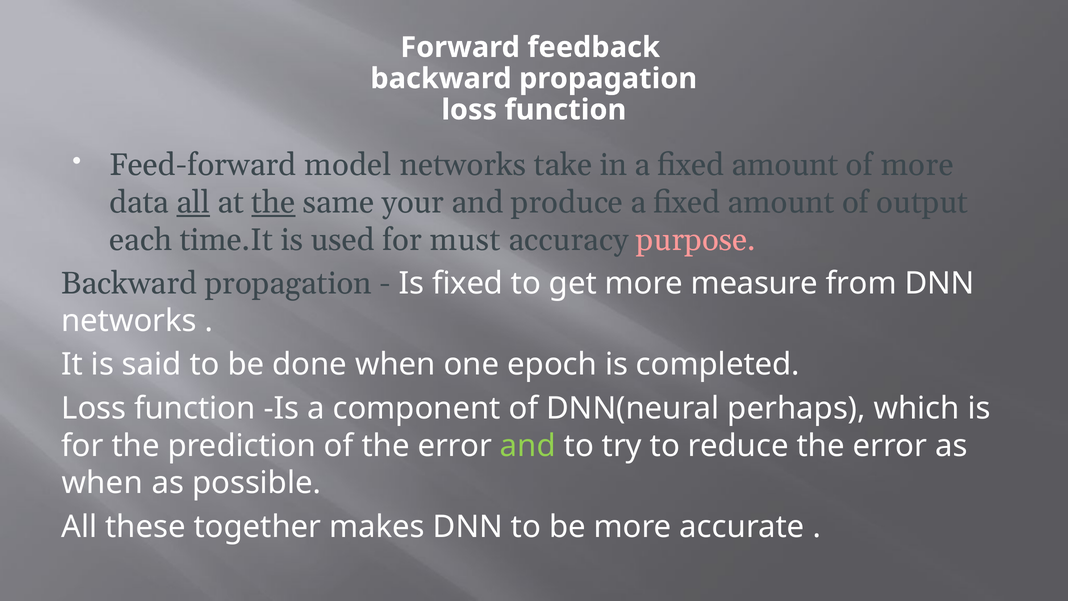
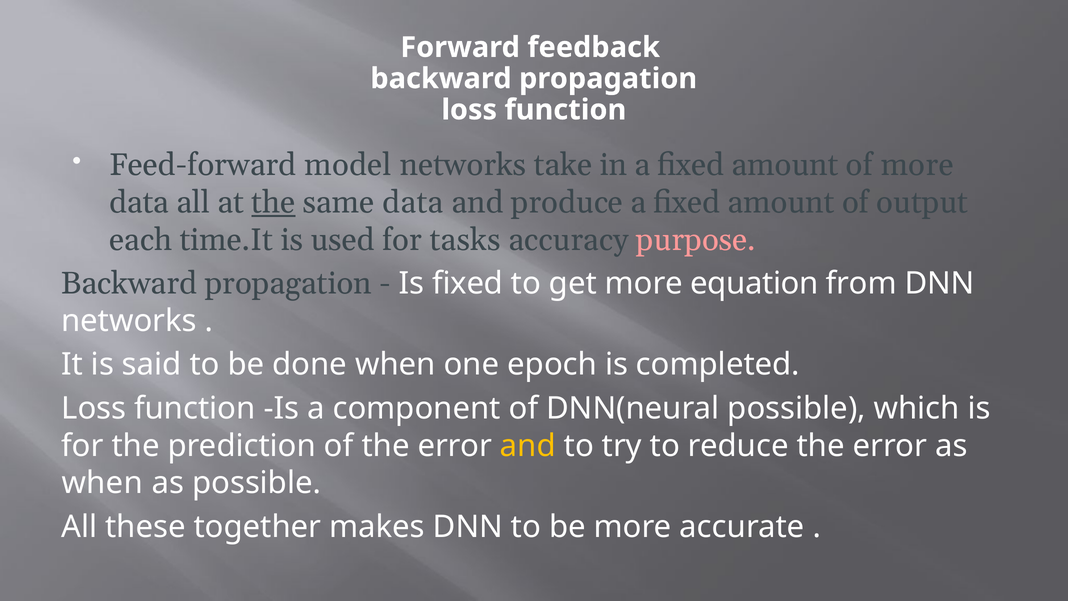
all at (193, 202) underline: present -> none
same your: your -> data
must: must -> tasks
measure: measure -> equation
DNN(neural perhaps: perhaps -> possible
and at (528, 446) colour: light green -> yellow
